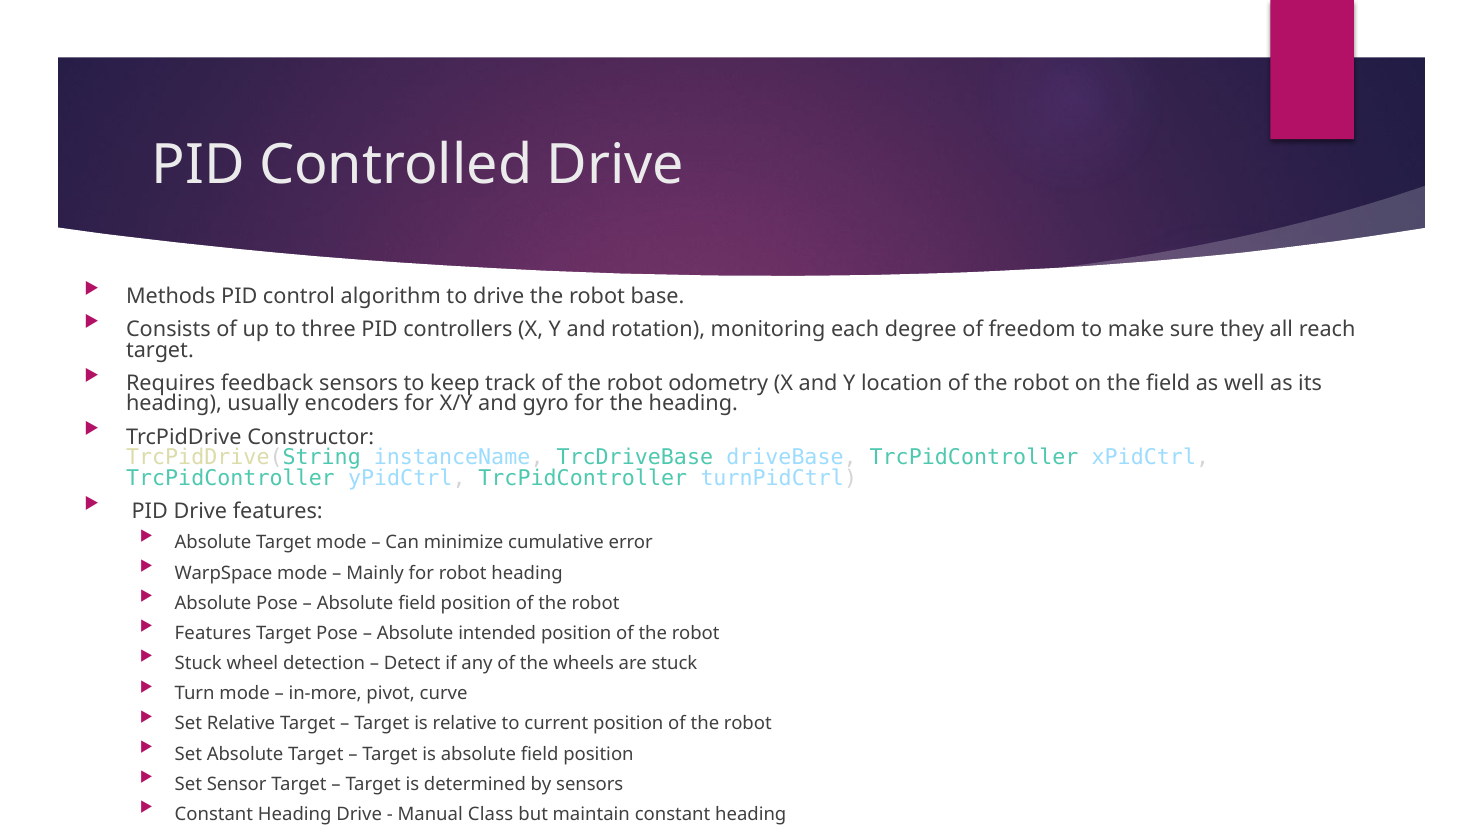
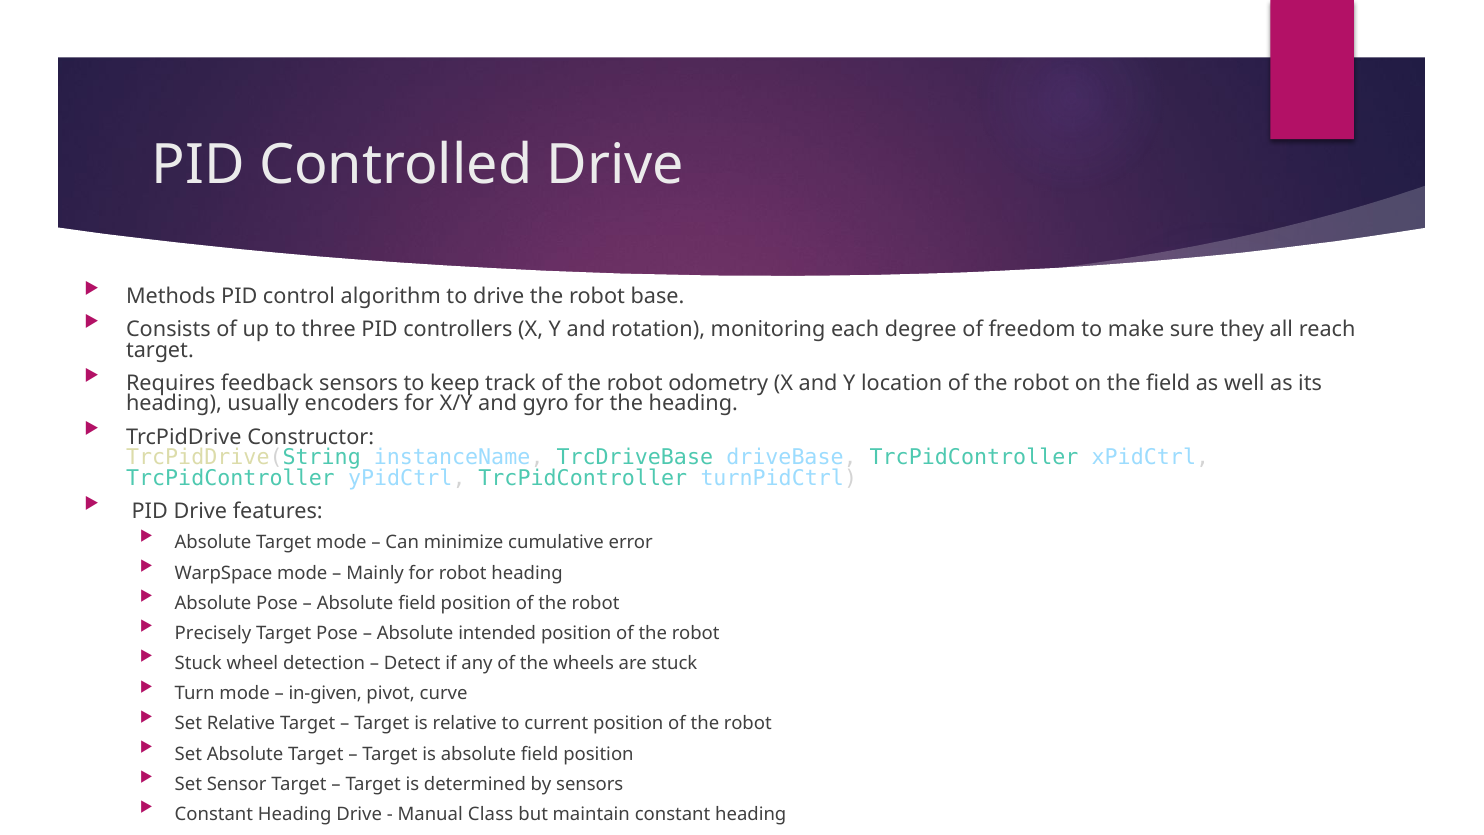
Features at (213, 633): Features -> Precisely
in-more: in-more -> in-given
